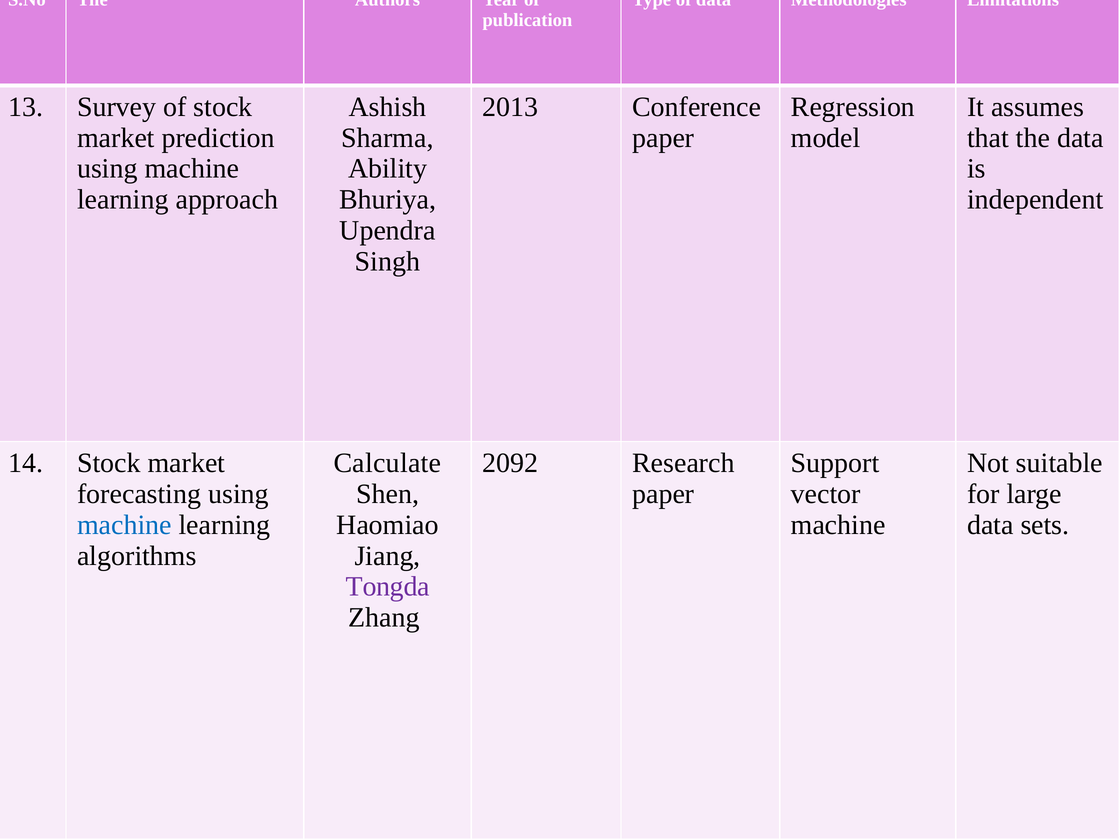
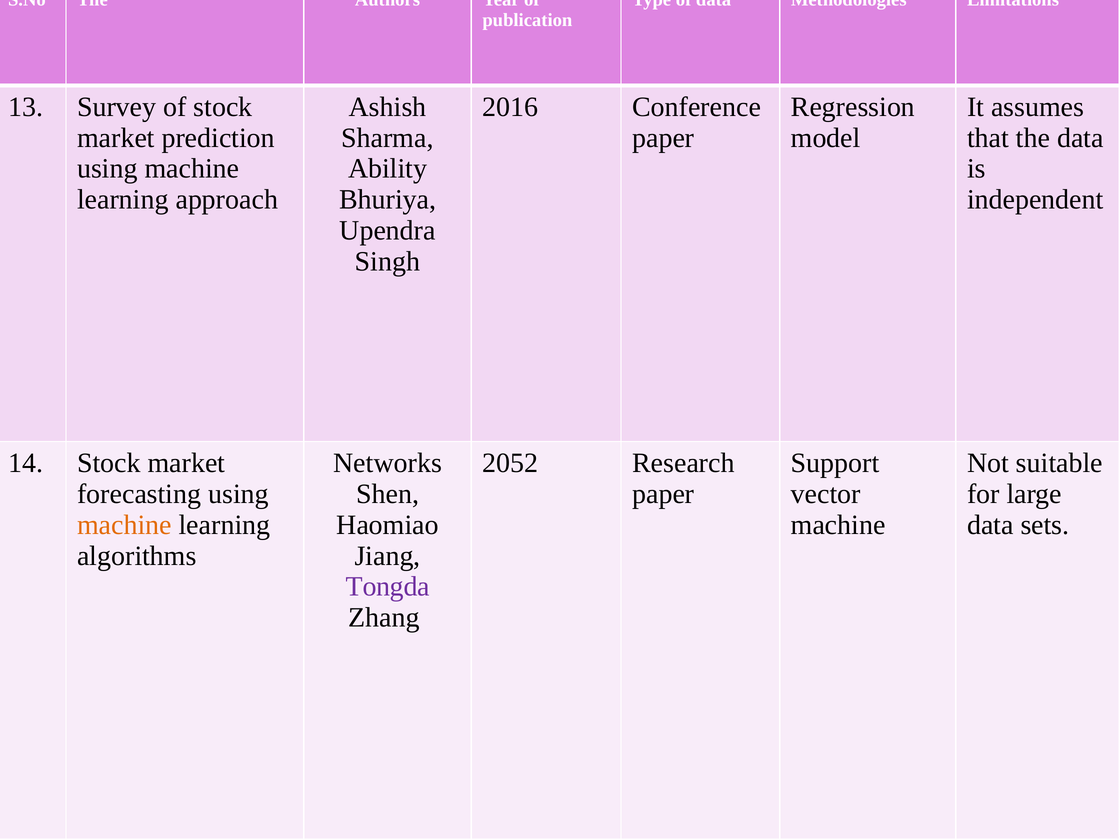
2013: 2013 -> 2016
Calculate: Calculate -> Networks
2092: 2092 -> 2052
machine at (124, 525) colour: blue -> orange
